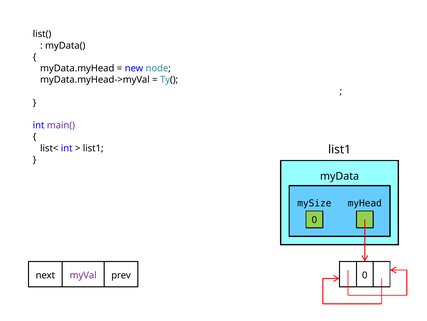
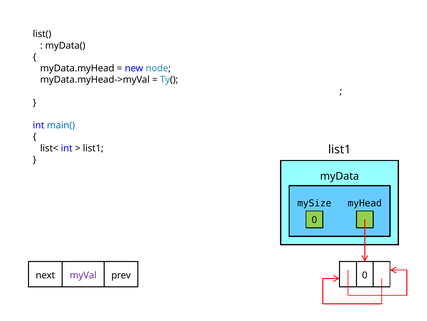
main( colour: purple -> blue
